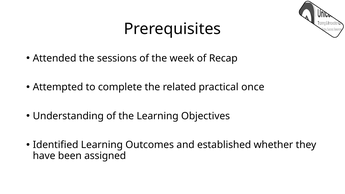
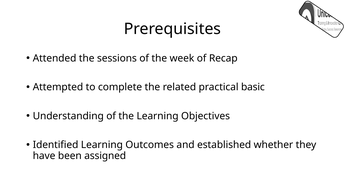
once: once -> basic
